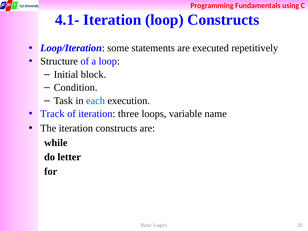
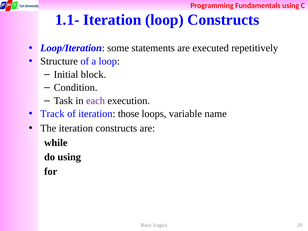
4.1-: 4.1- -> 1.1-
each colour: blue -> purple
three: three -> those
do letter: letter -> using
